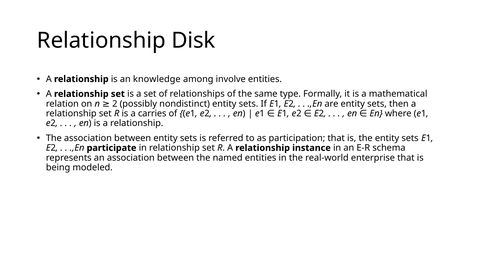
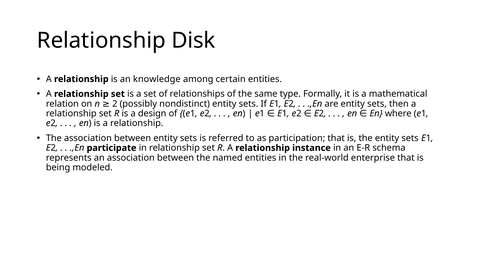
involve: involve -> certain
carries: carries -> design
